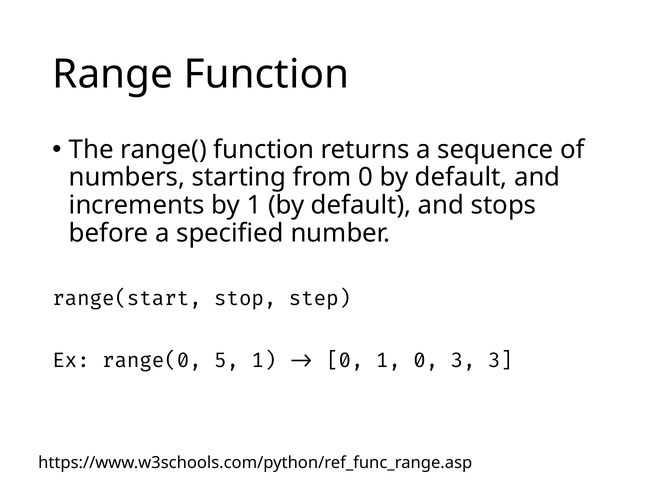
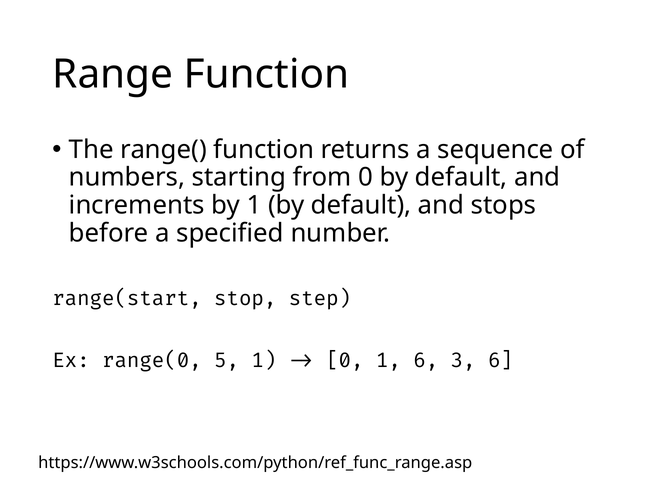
1 0: 0 -> 6
3 3: 3 -> 6
